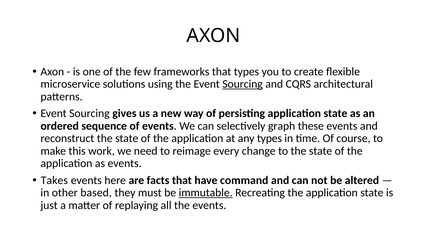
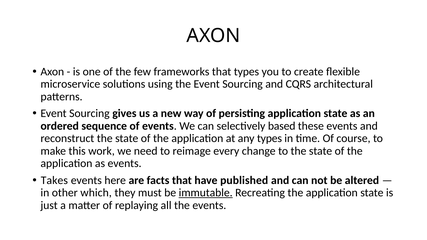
Sourcing at (243, 84) underline: present -> none
graph: graph -> based
command: command -> published
based: based -> which
